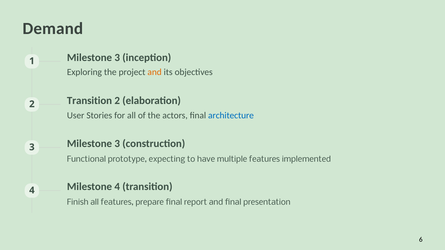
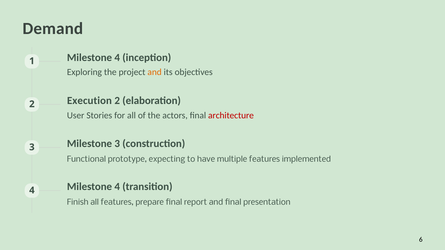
3 at (117, 58): 3 -> 4
Transition at (90, 101): Transition -> Execution
architecture colour: blue -> red
